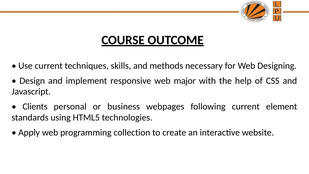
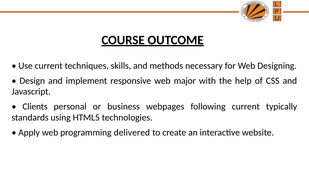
element: element -> typically
collection: collection -> delivered
